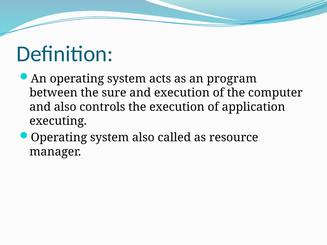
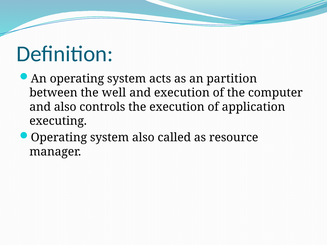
program: program -> partition
sure: sure -> well
